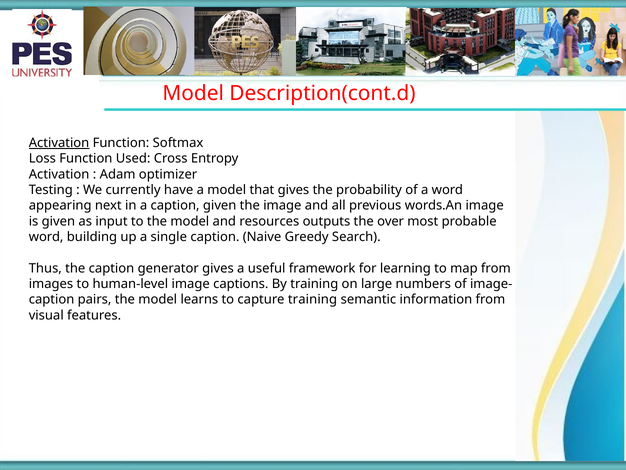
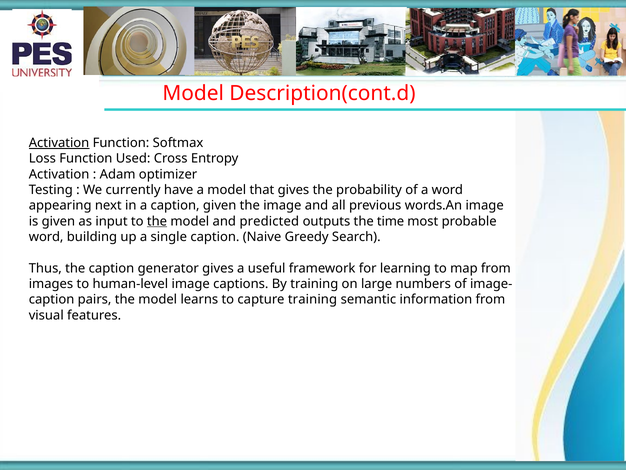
the at (157, 221) underline: none -> present
resources: resources -> predicted
over: over -> time
